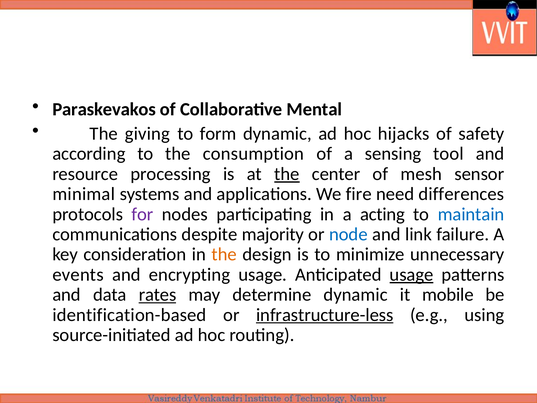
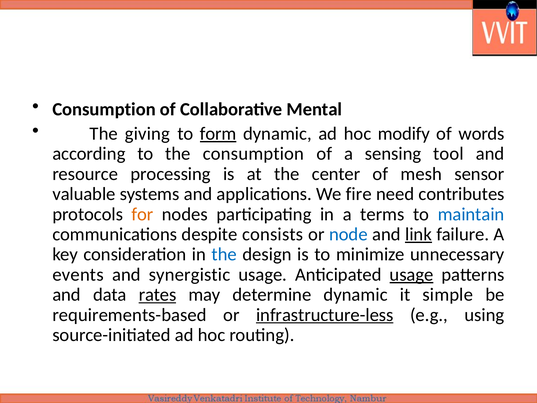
Paraskevakos at (104, 109): Paraskevakos -> Consumption
form underline: none -> present
hijacks: hijacks -> modify
safety: safety -> words
the at (287, 174) underline: present -> none
minimal: minimal -> valuable
differences: differences -> contributes
for colour: purple -> orange
acting: acting -> terms
majority: majority -> consists
link underline: none -> present
the at (224, 254) colour: orange -> blue
encrypting: encrypting -> synergistic
mobile: mobile -> simple
identification-based: identification-based -> requirements-based
